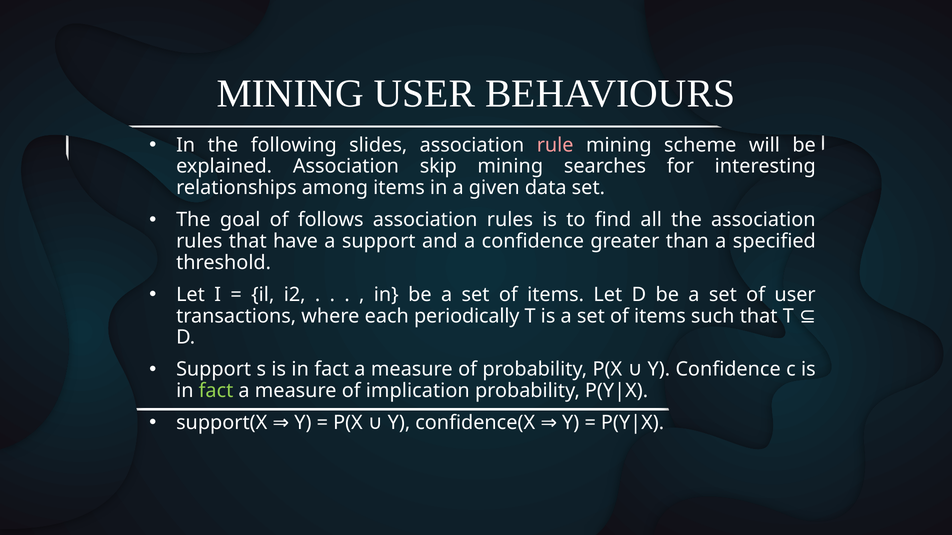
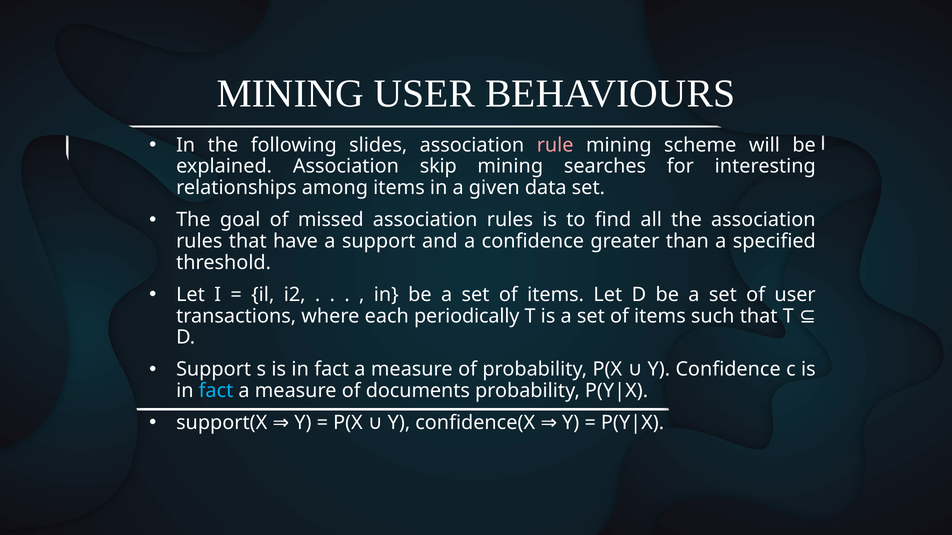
follows: follows -> missed
fact at (216, 391) colour: light green -> light blue
implication: implication -> documents
